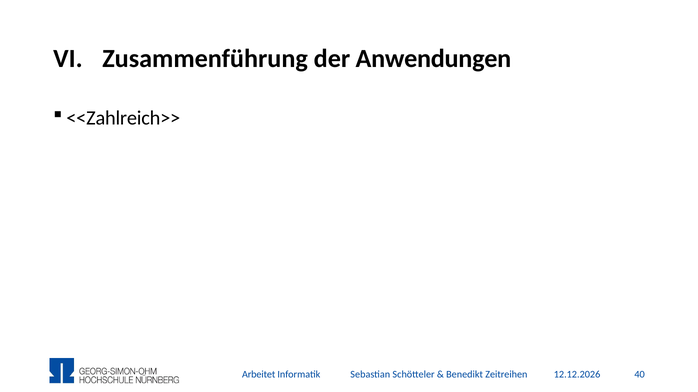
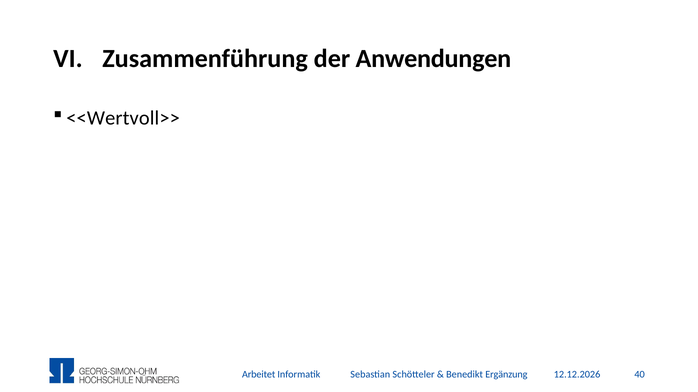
<<Zahlreich>>: <<Zahlreich>> -> <<Wertvoll>>
Zeitreihen: Zeitreihen -> Ergänzung
